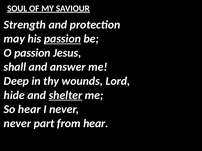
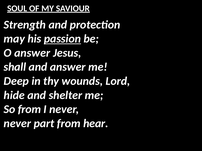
O passion: passion -> answer
shelter underline: present -> none
So hear: hear -> from
